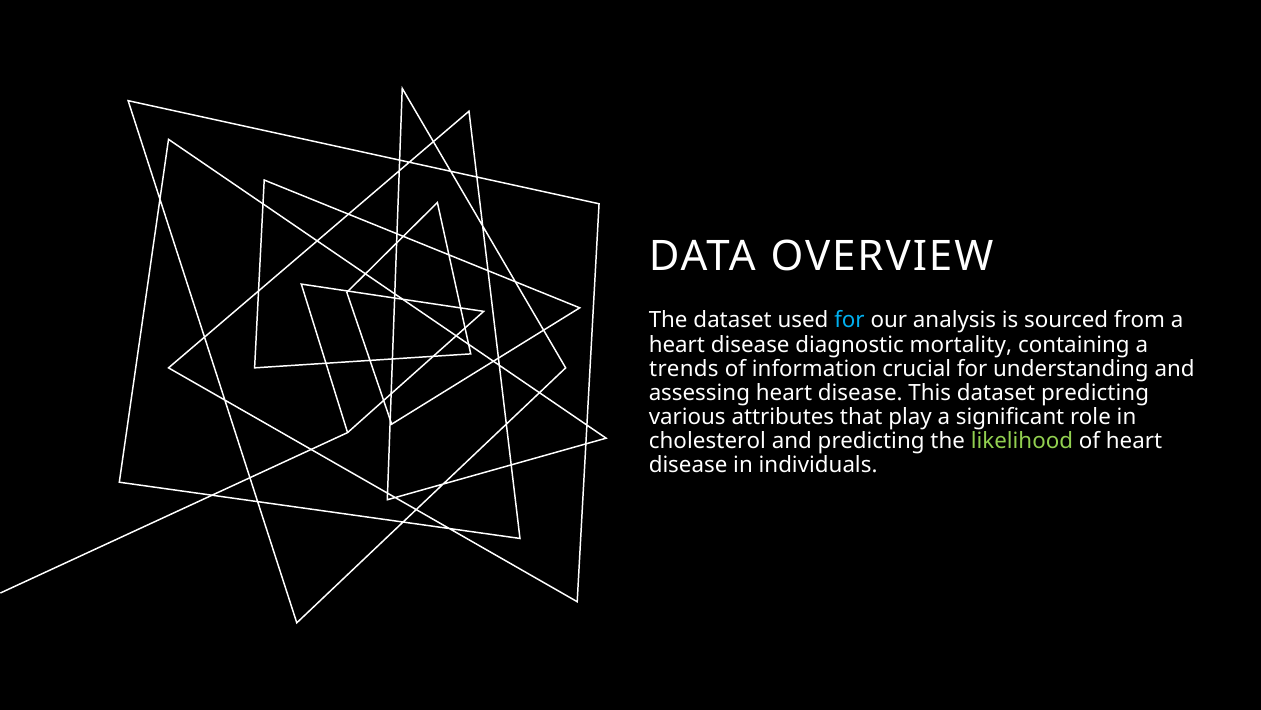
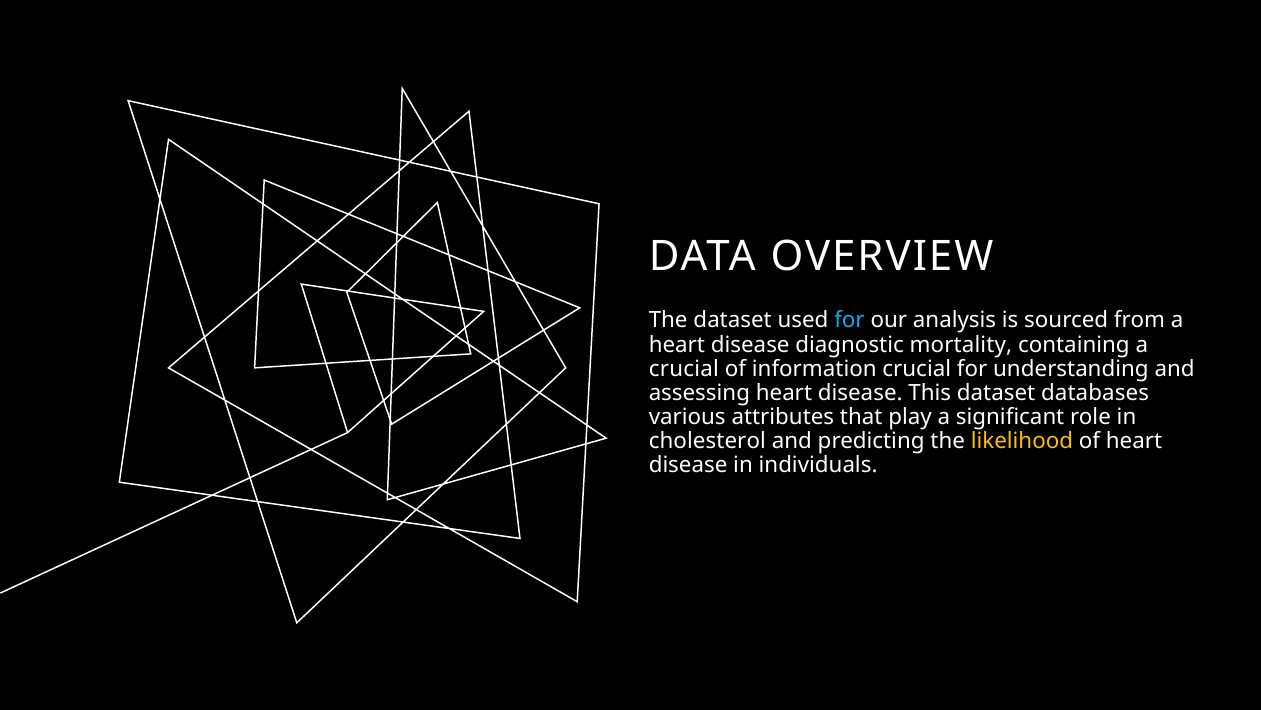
trends at (684, 369): trends -> crucial
dataset predicting: predicting -> databases
likelihood colour: light green -> yellow
